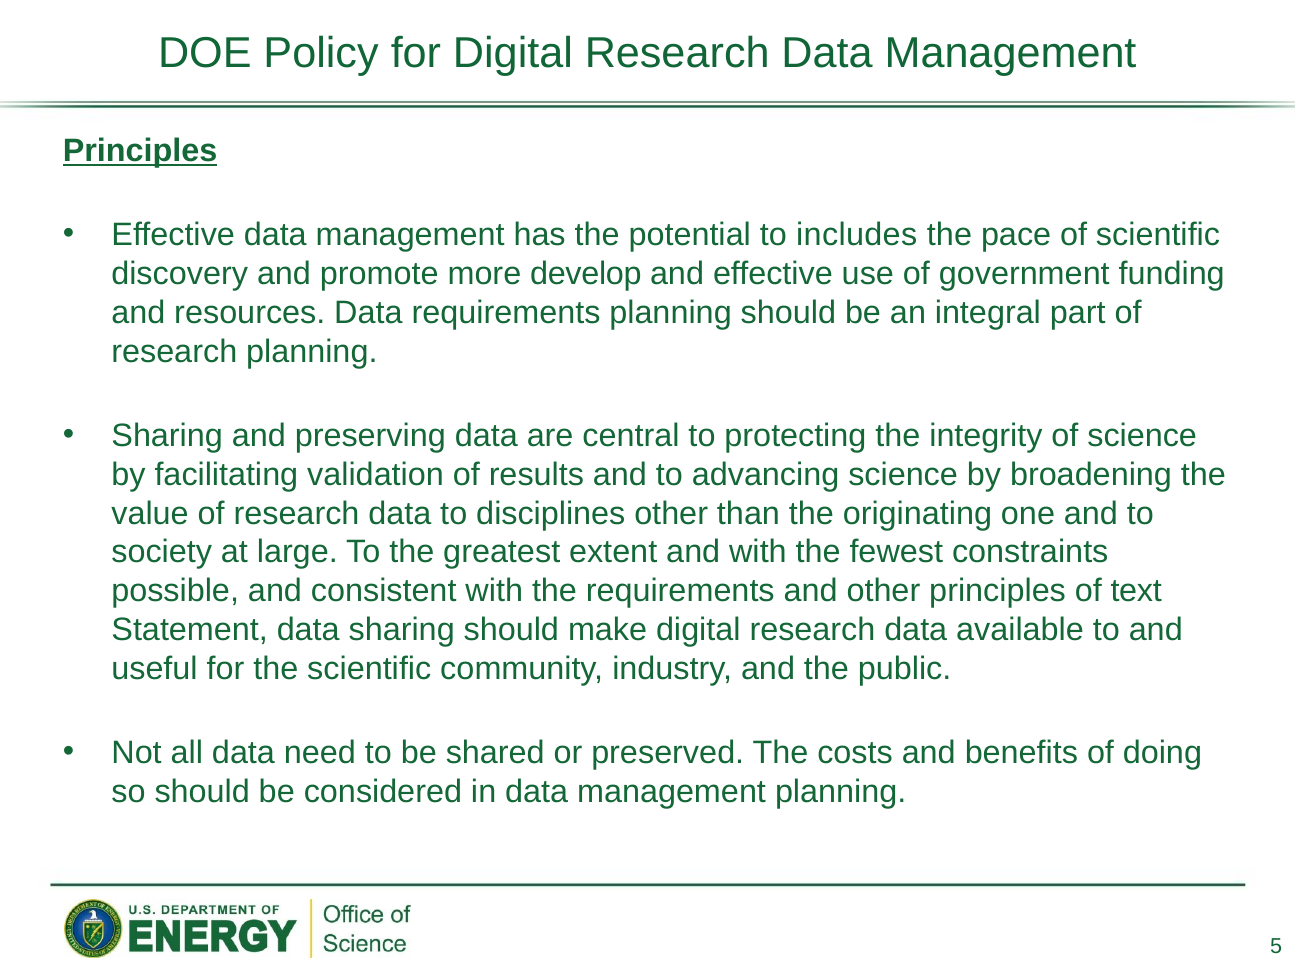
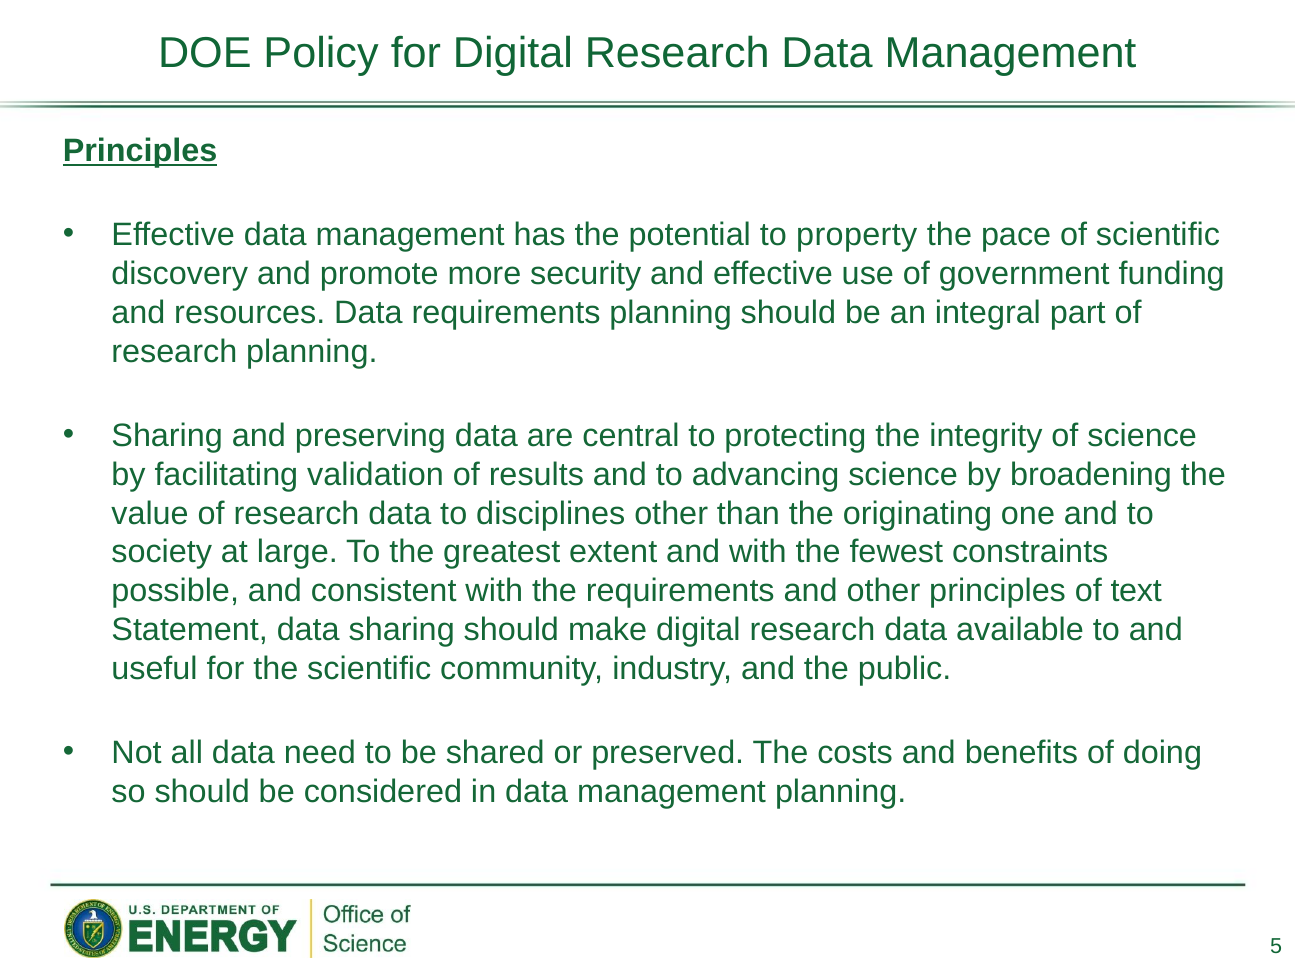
includes: includes -> property
develop: develop -> security
